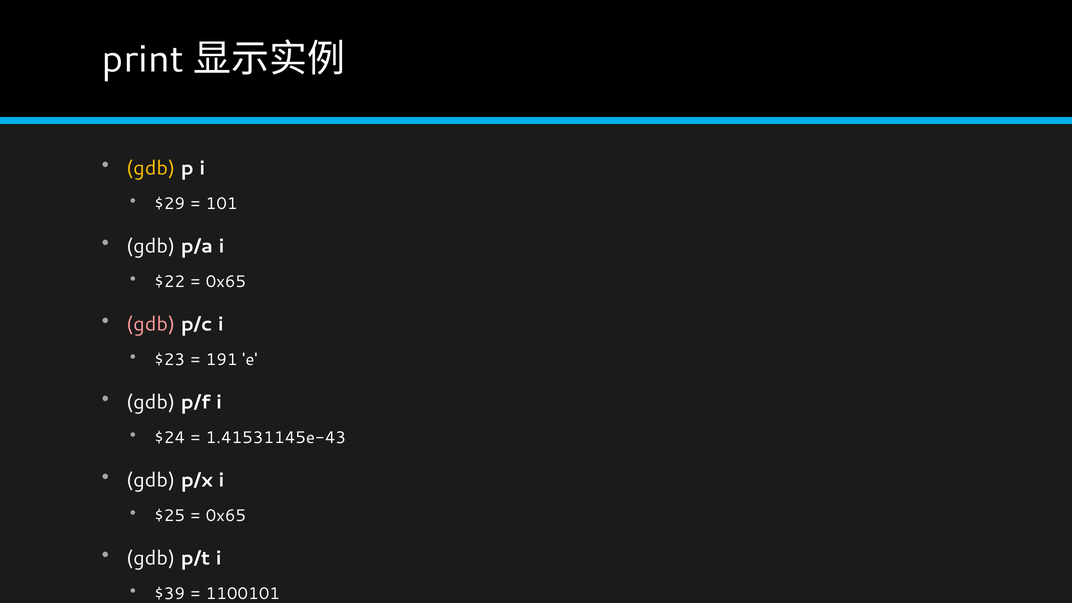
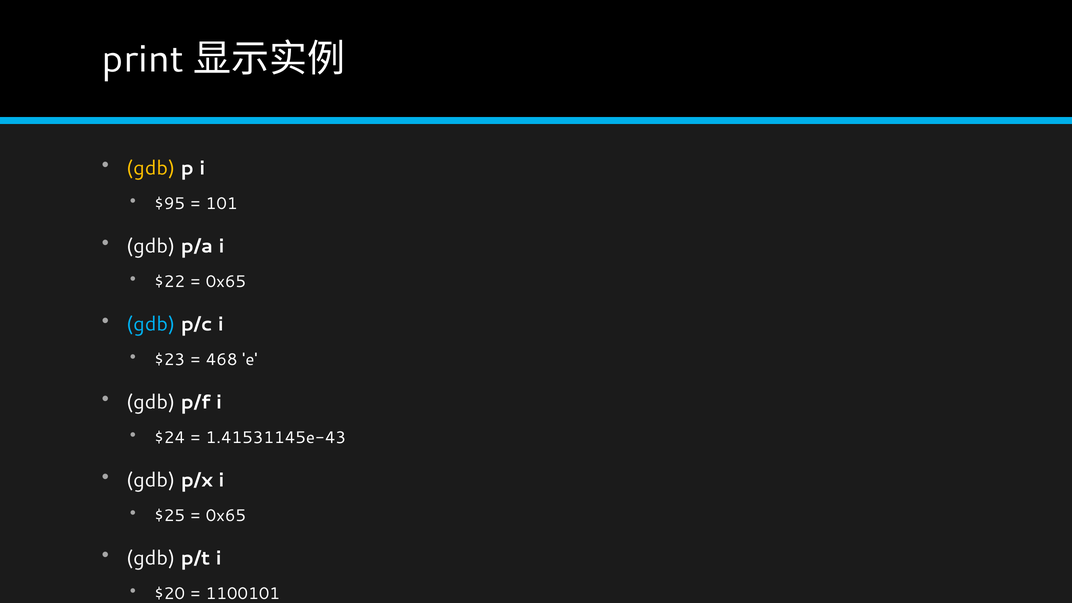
$29: $29 -> $95
gdb at (151, 324) colour: pink -> light blue
191: 191 -> 468
$39: $39 -> $20
